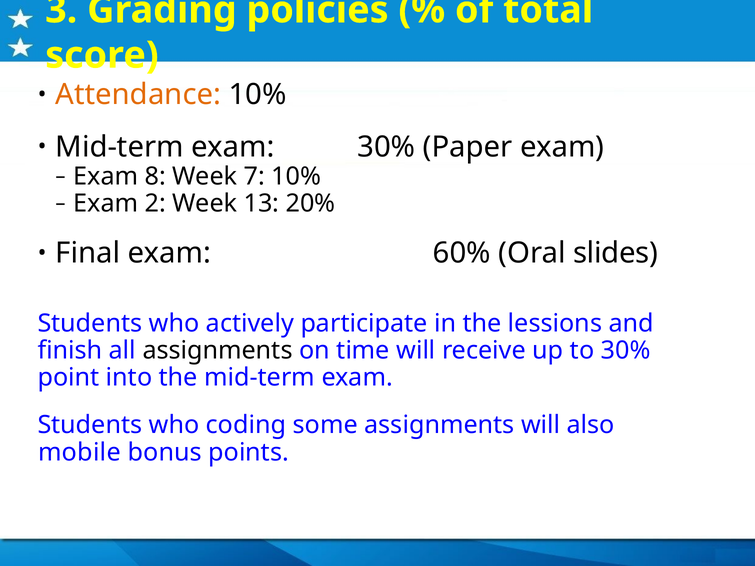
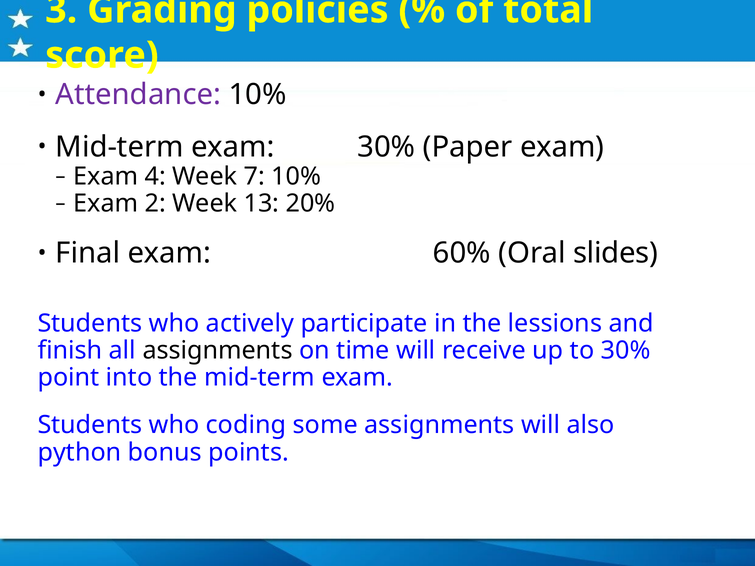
Attendance colour: orange -> purple
8: 8 -> 4
mobile: mobile -> python
